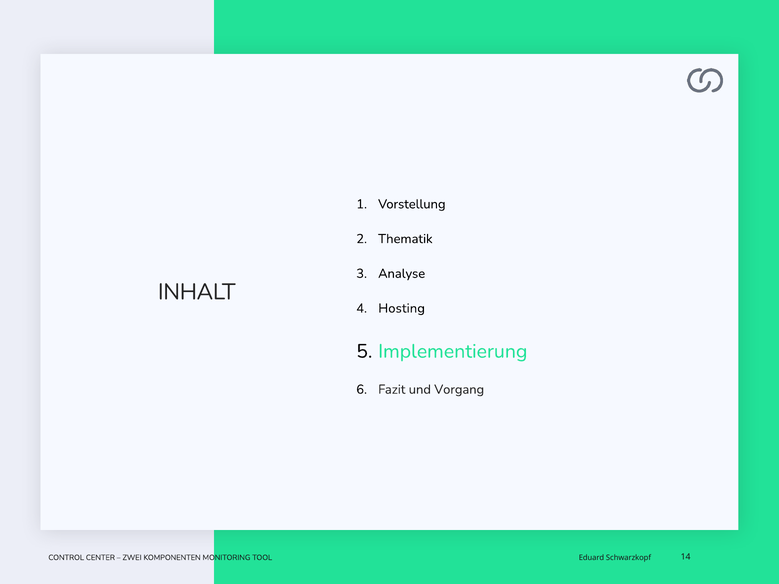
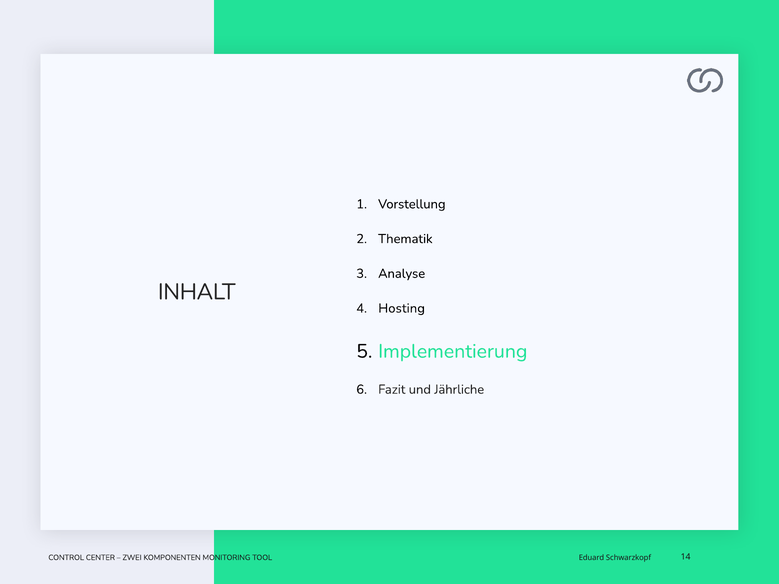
Vorgang: Vorgang -> Jährliche
